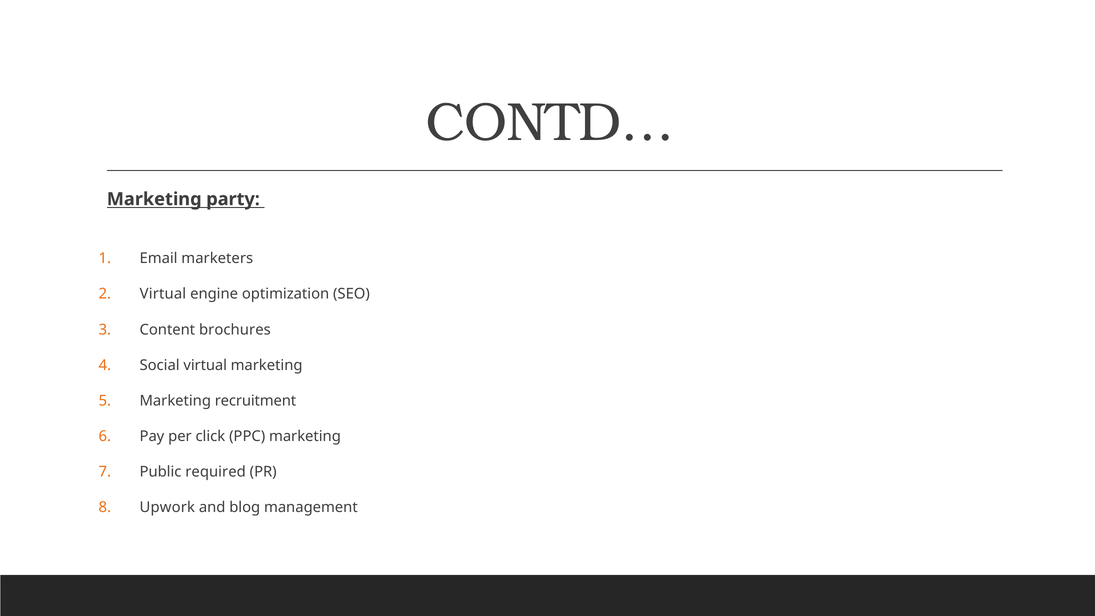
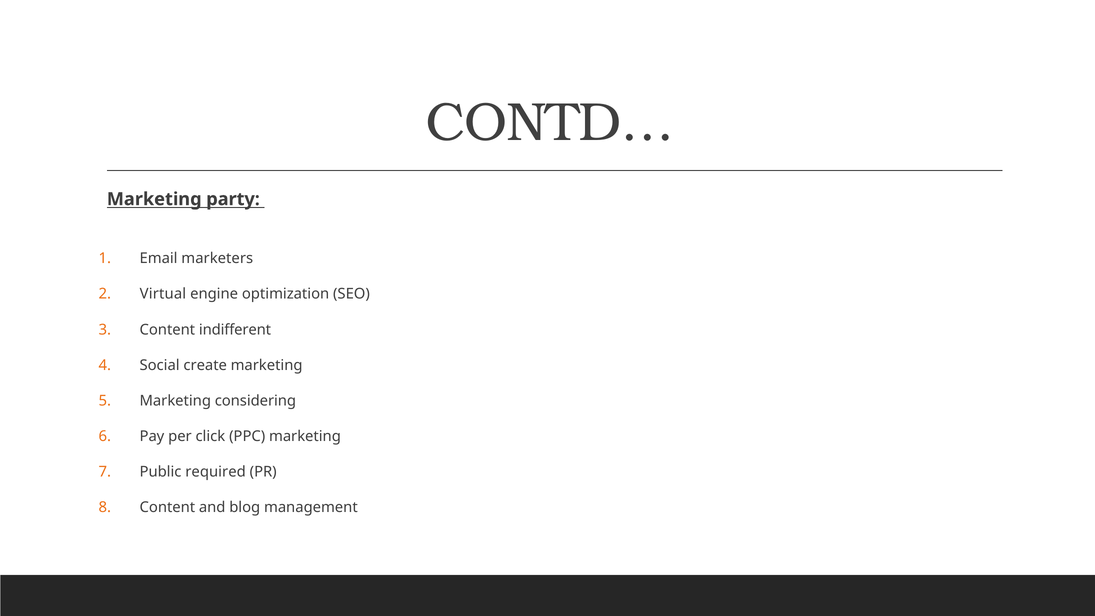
brochures: brochures -> indifferent
Social virtual: virtual -> create
recruitment: recruitment -> considering
Upwork at (167, 507): Upwork -> Content
